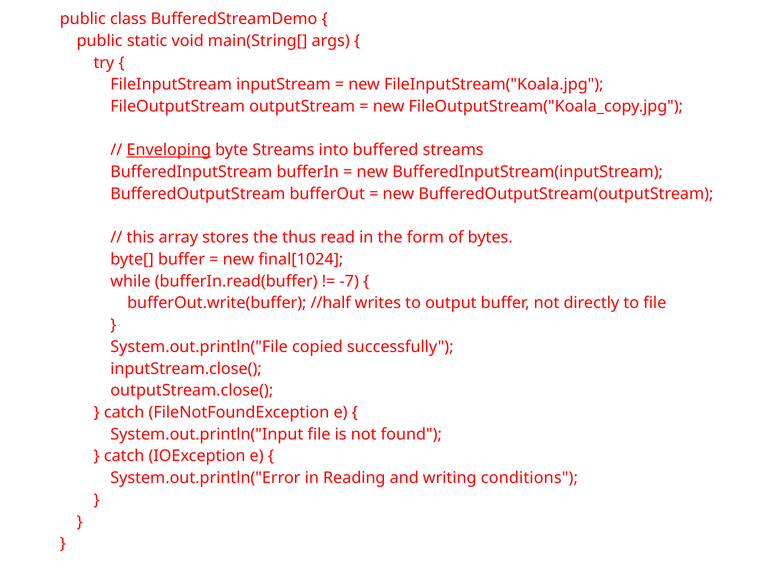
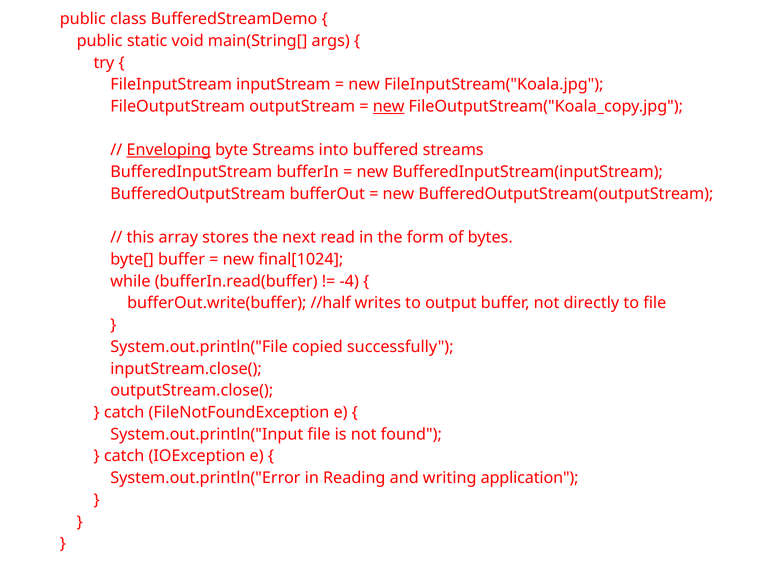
new at (389, 106) underline: none -> present
thus: thus -> next
-7: -7 -> -4
conditions: conditions -> application
